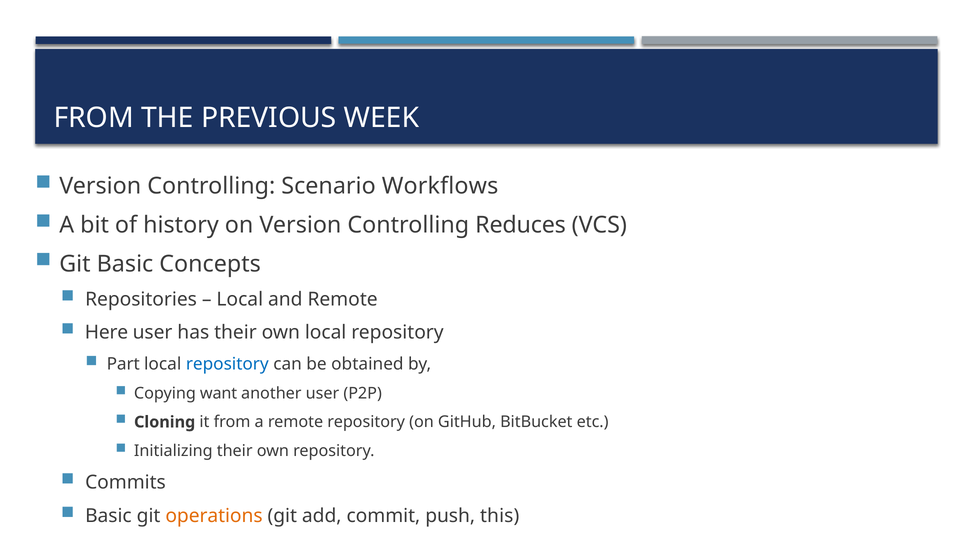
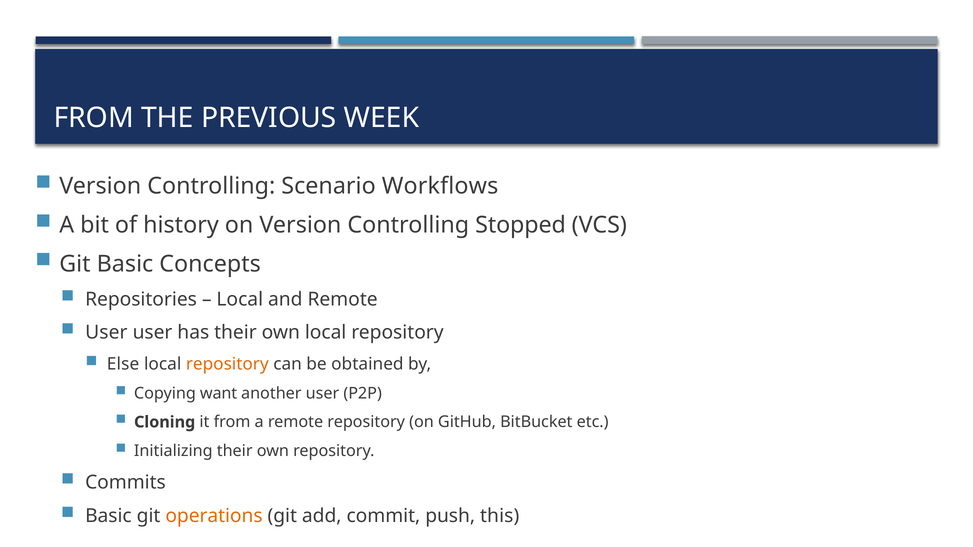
Reduces: Reduces -> Stopped
Here at (107, 333): Here -> User
Part: Part -> Else
repository at (227, 364) colour: blue -> orange
